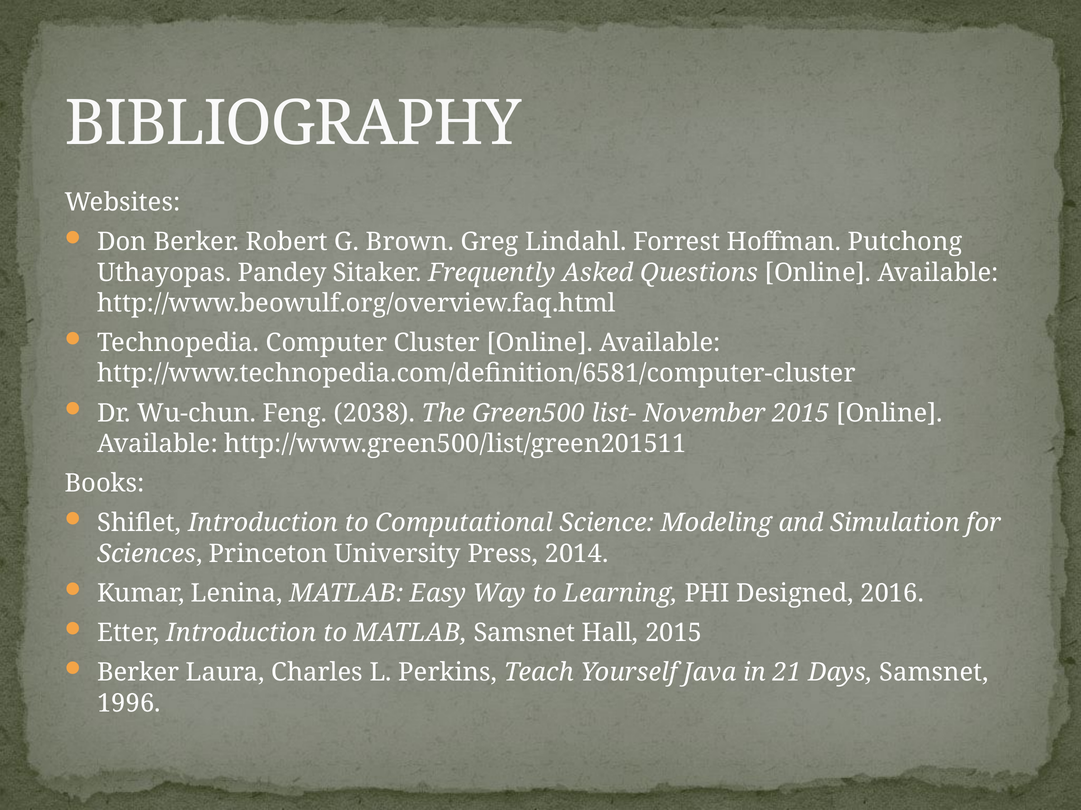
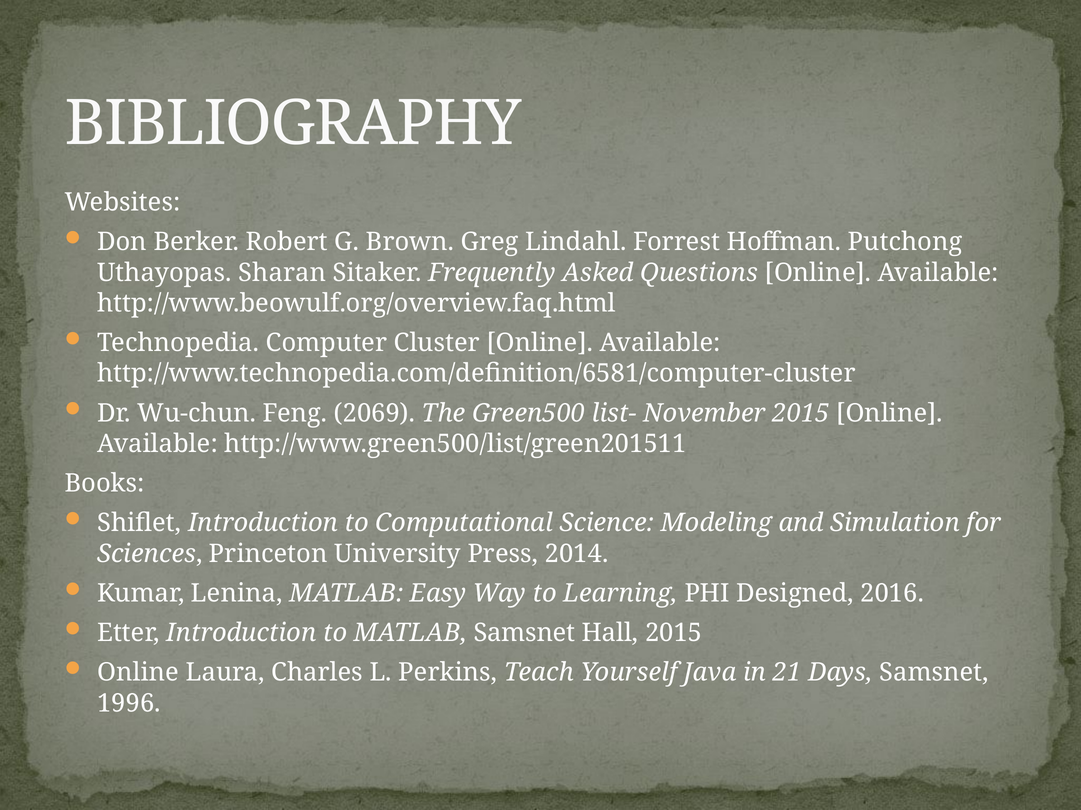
Pandey: Pandey -> Sharan
2038: 2038 -> 2069
Berker at (138, 673): Berker -> Online
